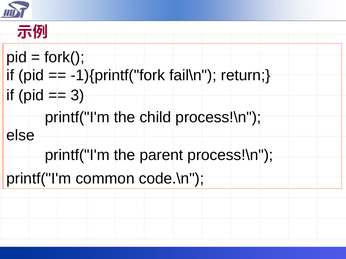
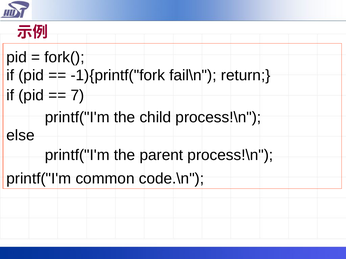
3: 3 -> 7
